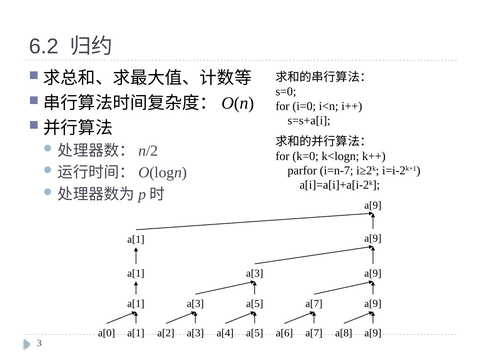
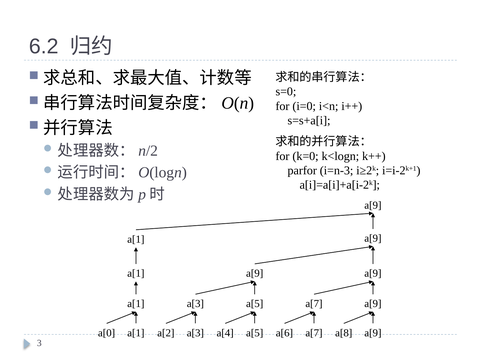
i=n-7: i=n-7 -> i=n-3
a[3 at (255, 273): a[3 -> a[9
